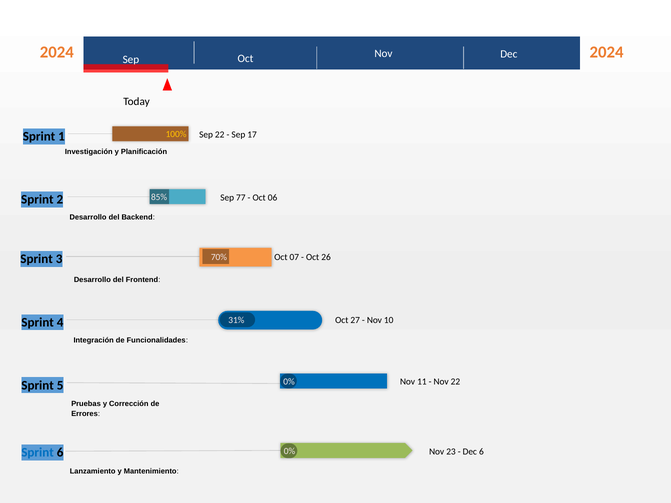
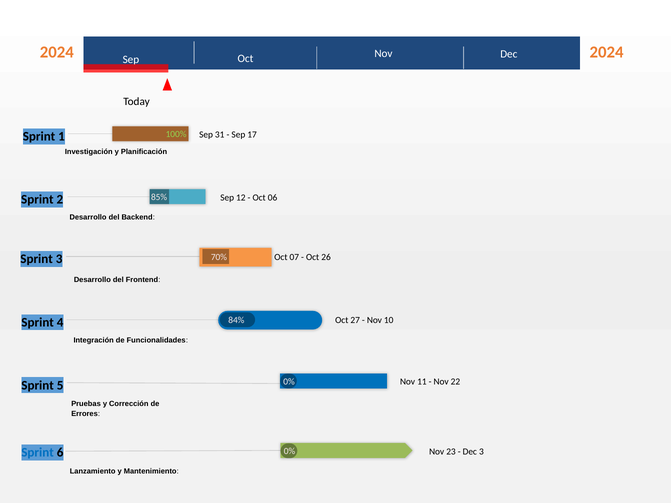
100% colour: yellow -> light green
Sep 22: 22 -> 31
77: 77 -> 12
31%: 31% -> 84%
Dec 6: 6 -> 3
